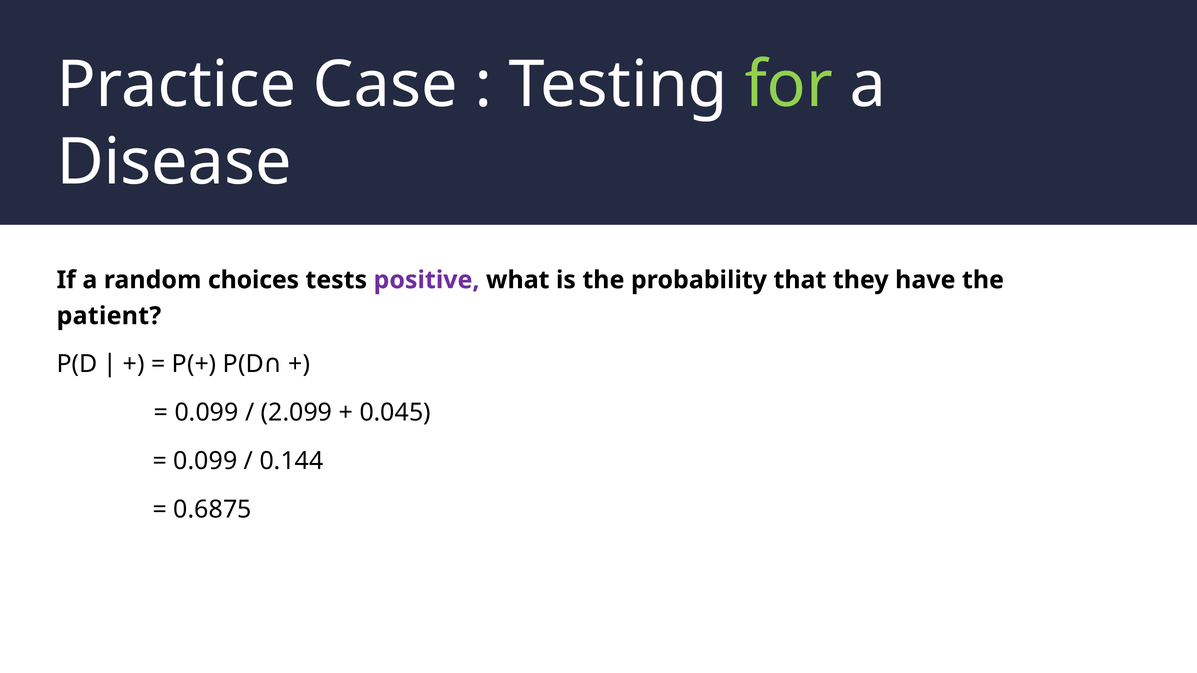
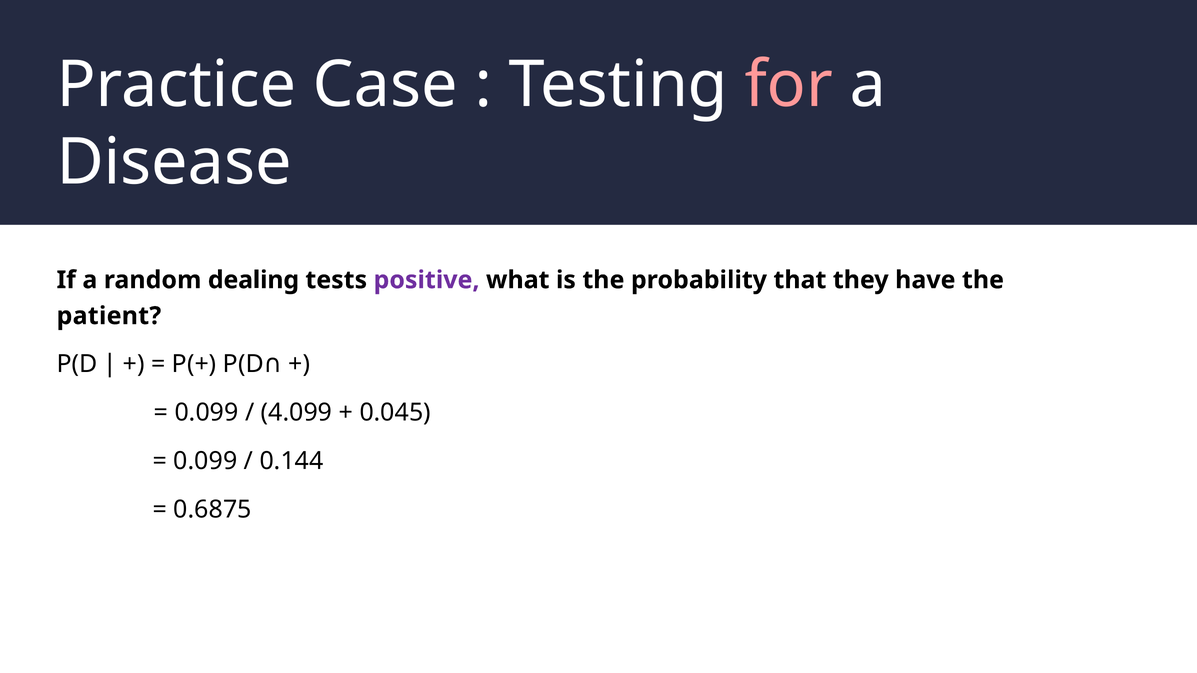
for colour: light green -> pink
choices: choices -> dealing
2.099: 2.099 -> 4.099
